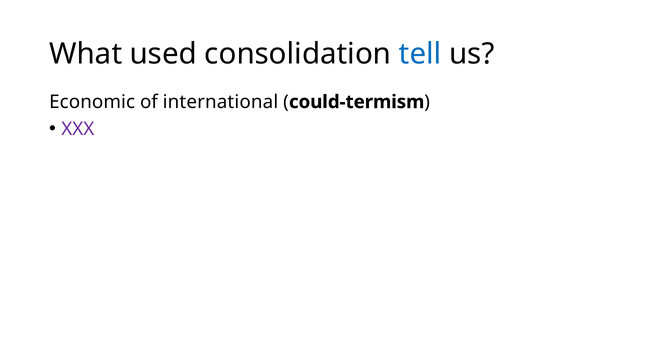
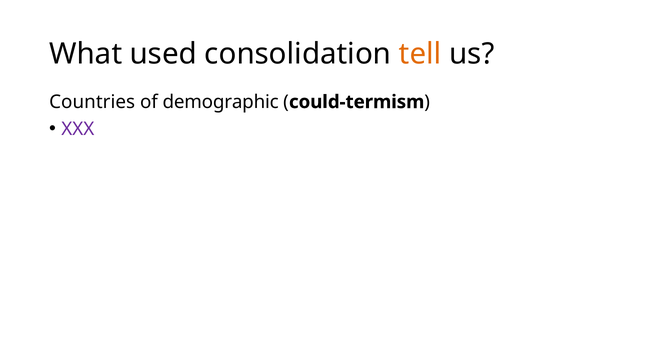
tell colour: blue -> orange
Economic: Economic -> Countries
international: international -> demographic
